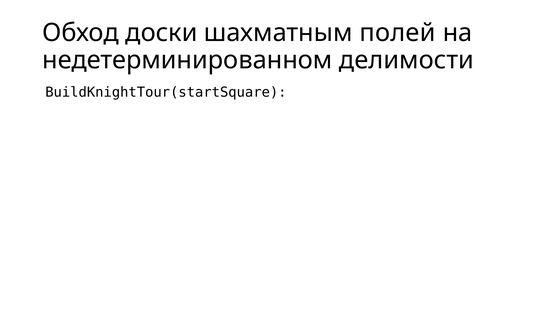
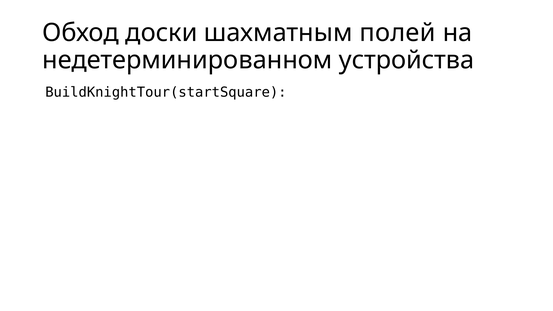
делимости: делимости -> устройства
